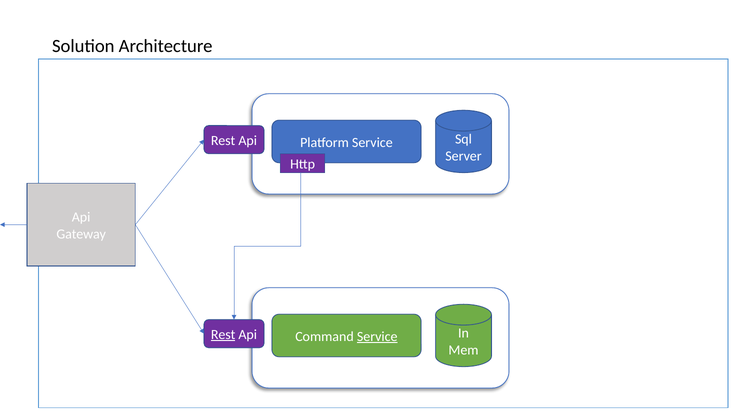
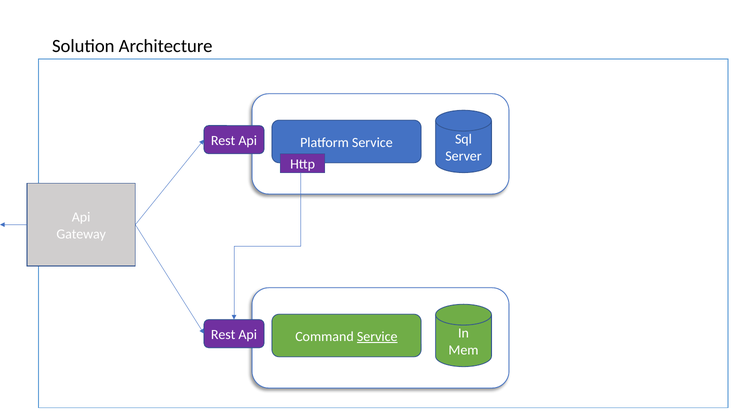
Rest at (223, 335) underline: present -> none
